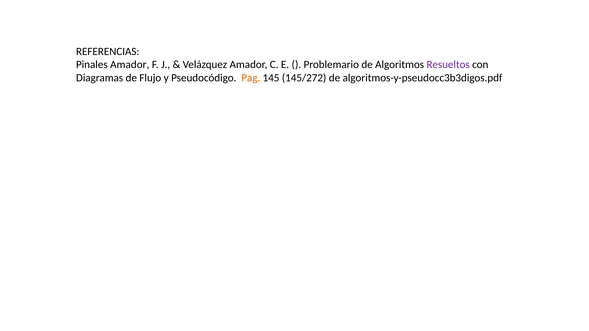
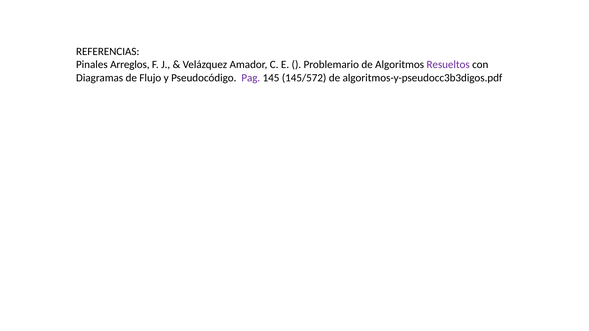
Pinales Amador: Amador -> Arreglos
Pag colour: orange -> purple
145/272: 145/272 -> 145/572
